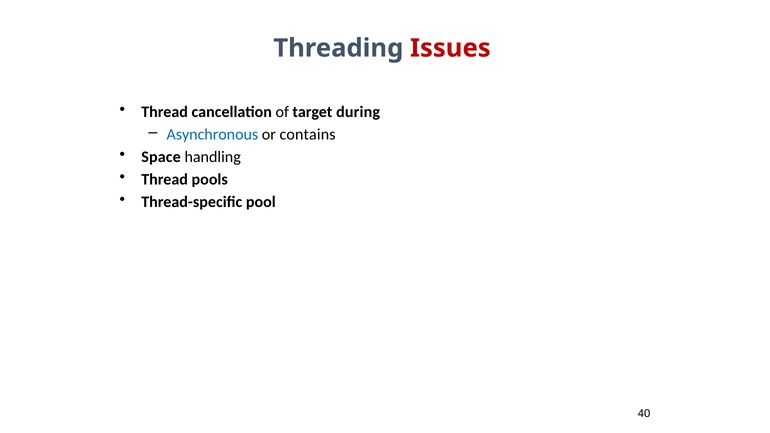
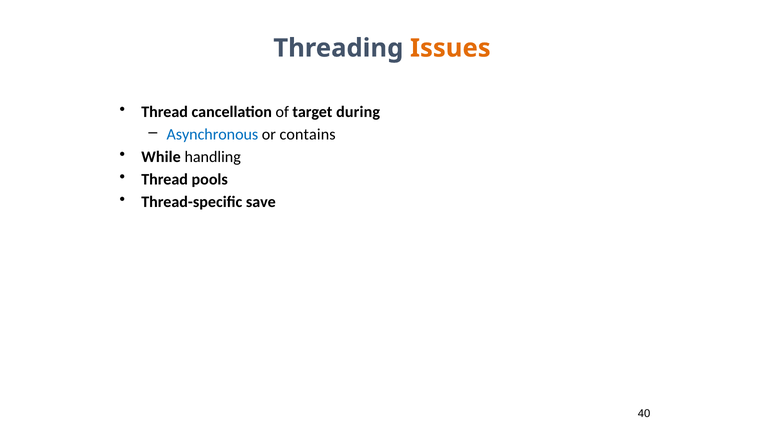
Issues colour: red -> orange
Space: Space -> While
pool: pool -> save
